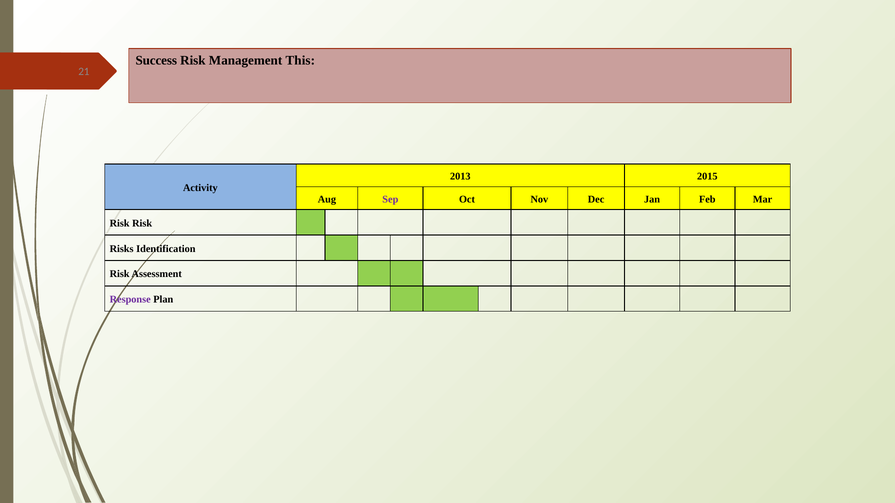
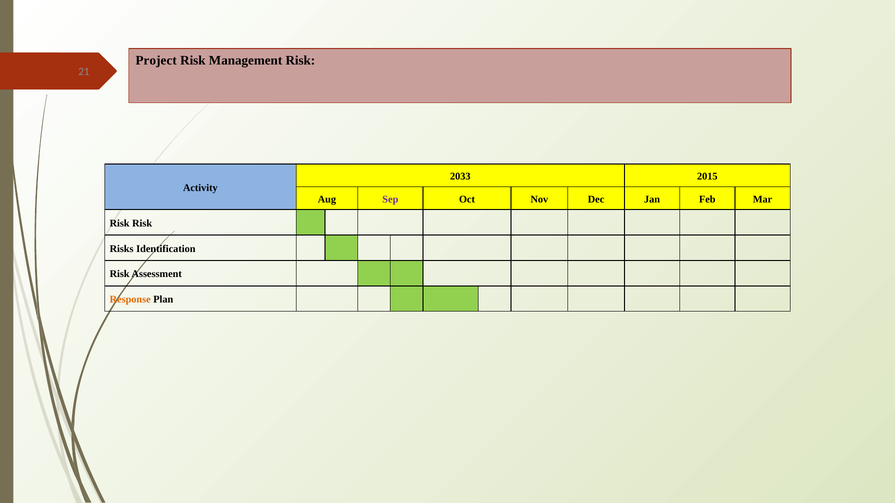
Success: Success -> Project
Management This: This -> Risk
2013: 2013 -> 2033
Response colour: purple -> orange
